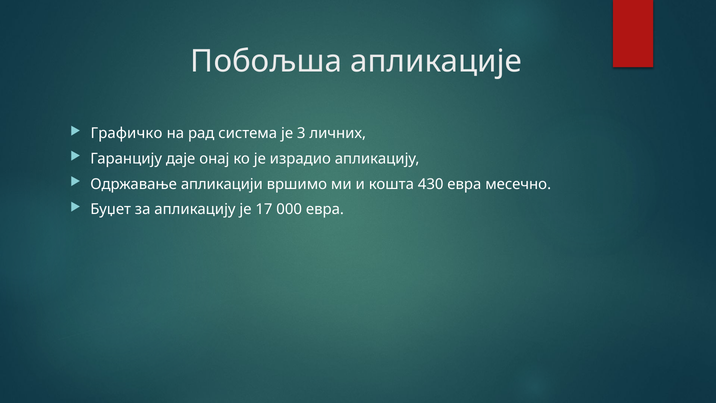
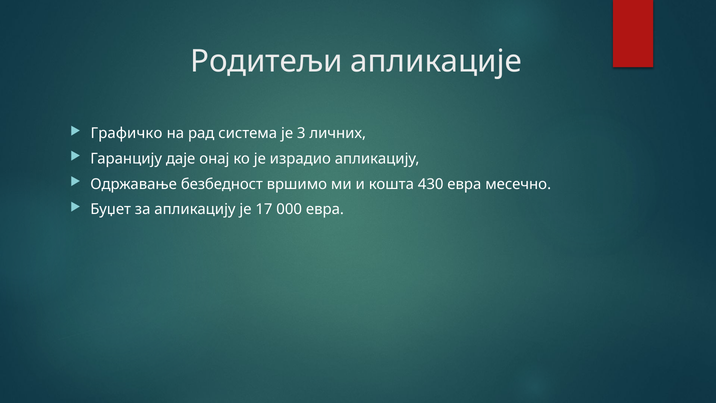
Побољша: Побољша -> Родитељи
апликацији: апликацији -> безбедност
